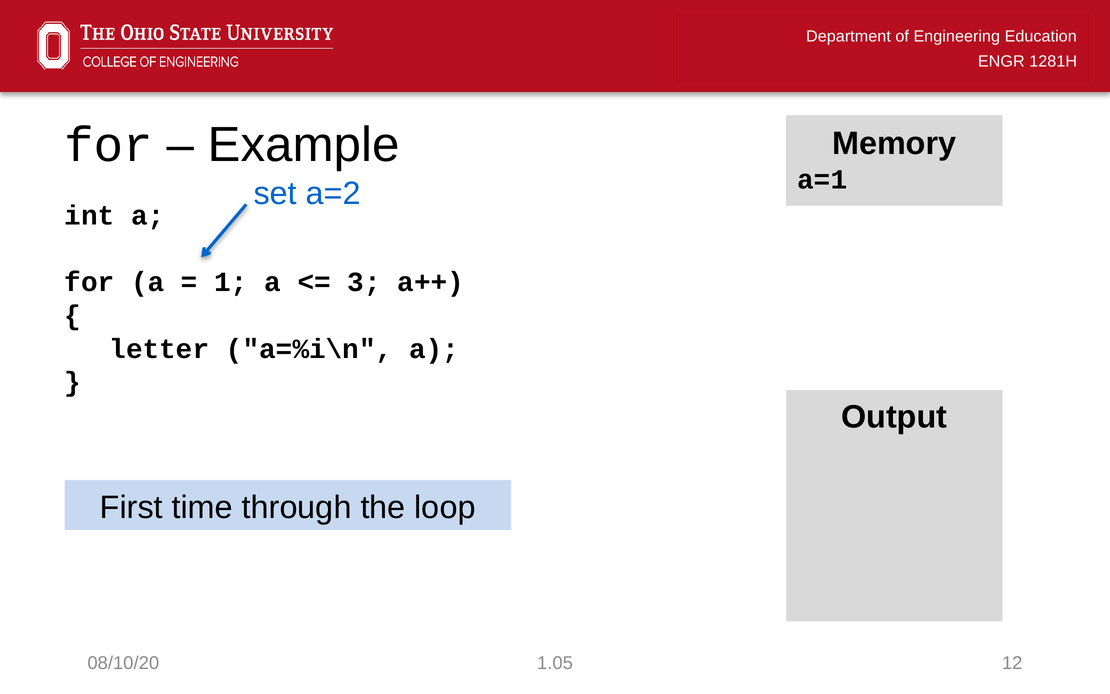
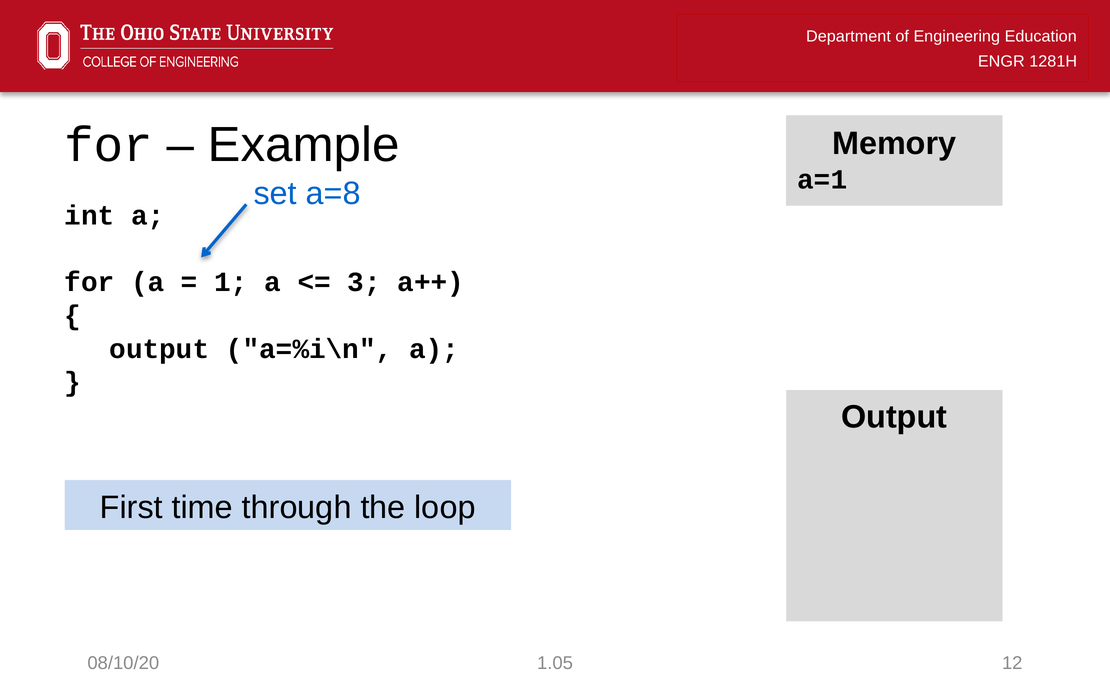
set a=2: a=2 -> a=8
letter at (159, 349): letter -> output
